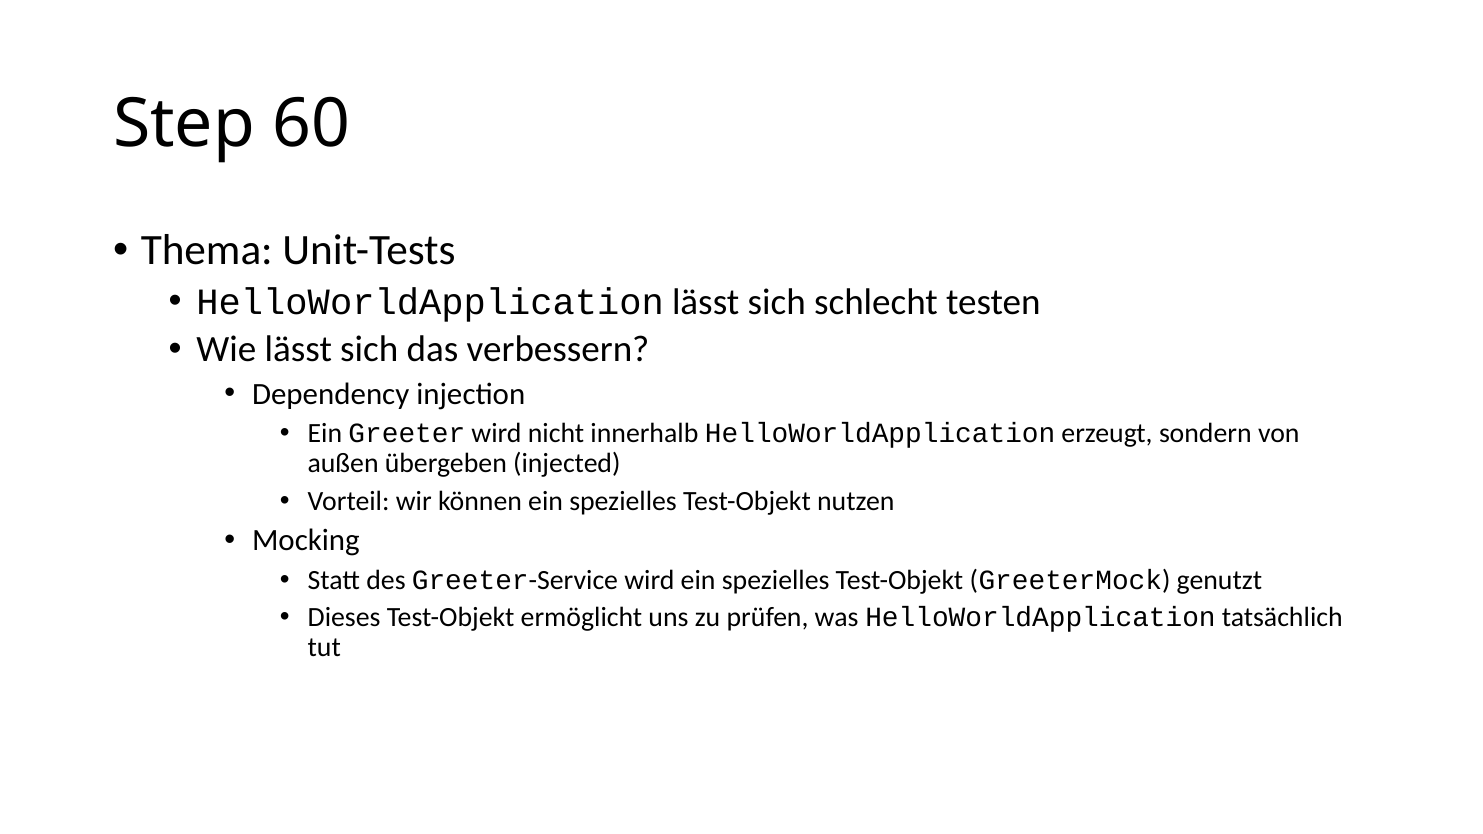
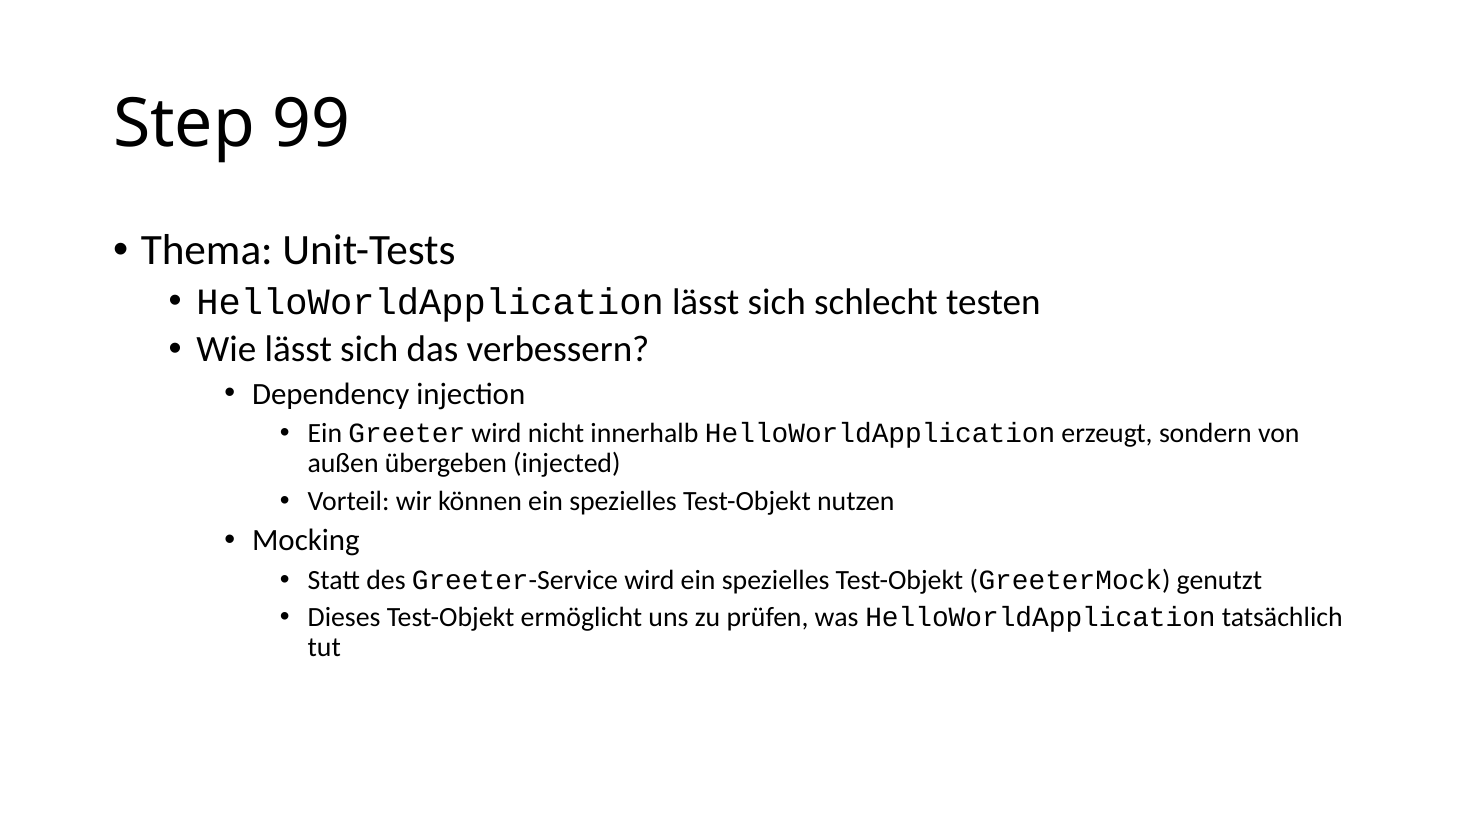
60: 60 -> 99
